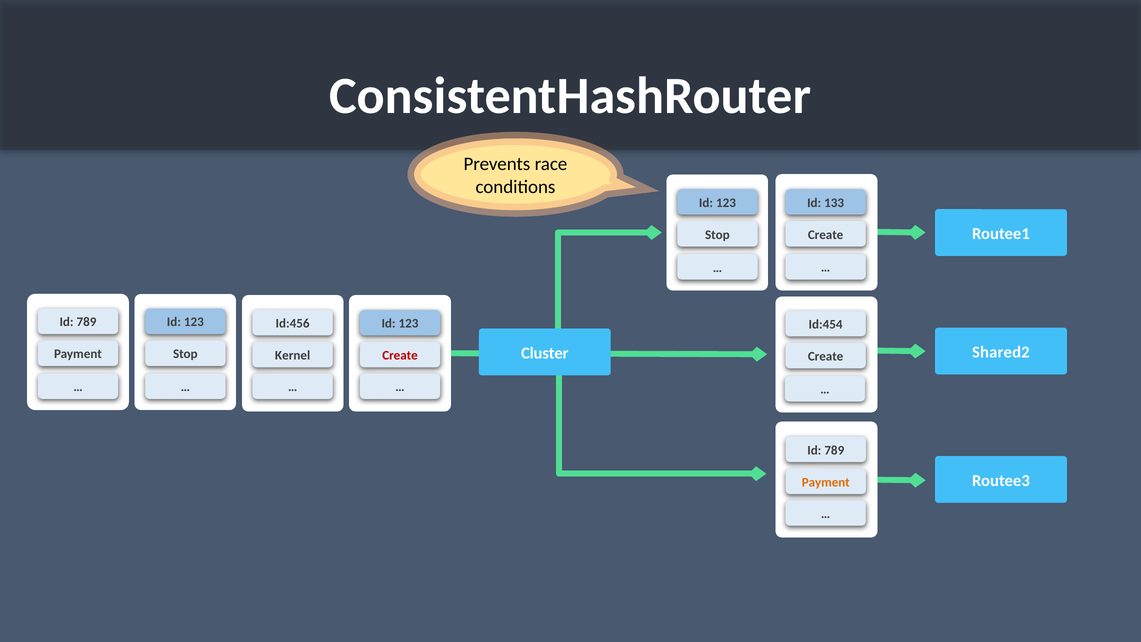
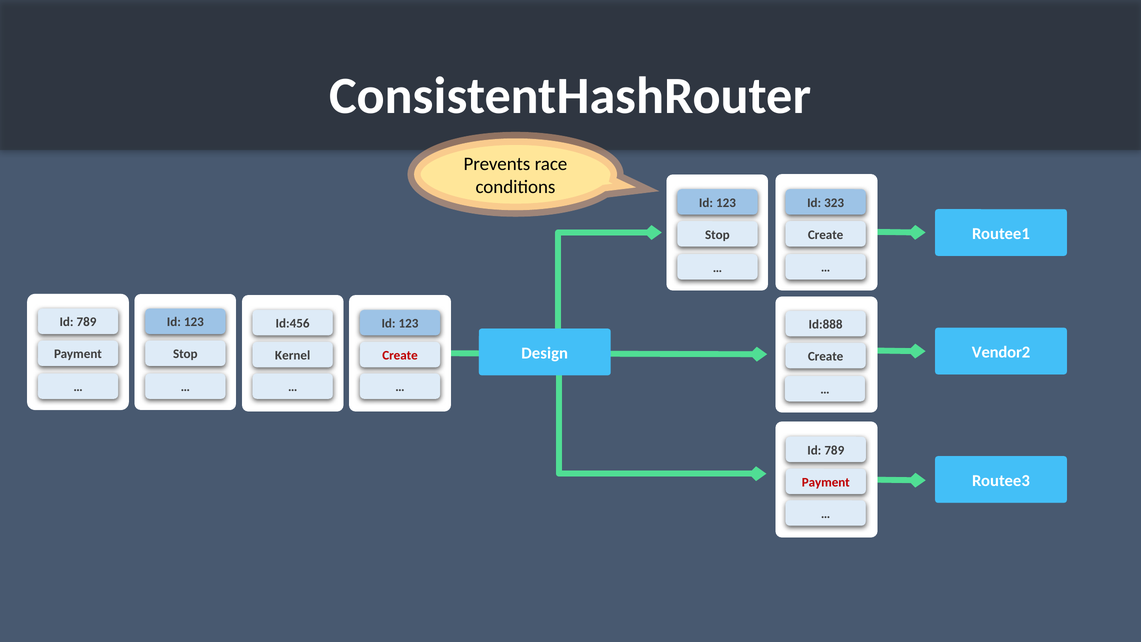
133: 133 -> 323
Id:454: Id:454 -> Id:888
Shared2: Shared2 -> Vendor2
Cluster: Cluster -> Design
Payment at (826, 482) colour: orange -> red
